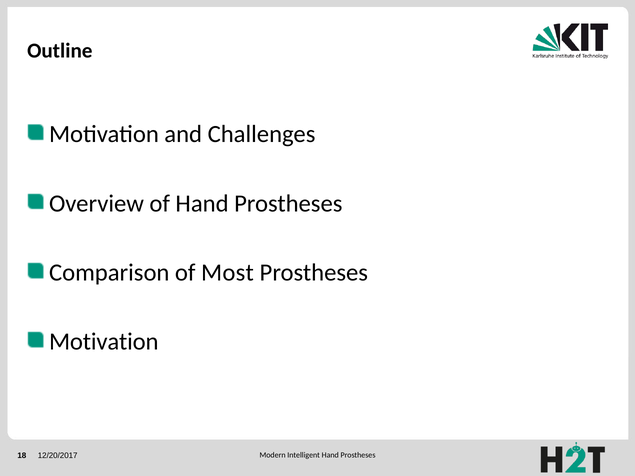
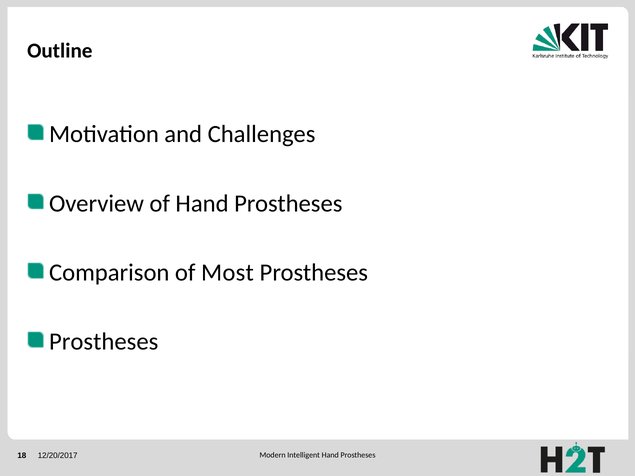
Motivation at (104, 342): Motivation -> Prostheses
